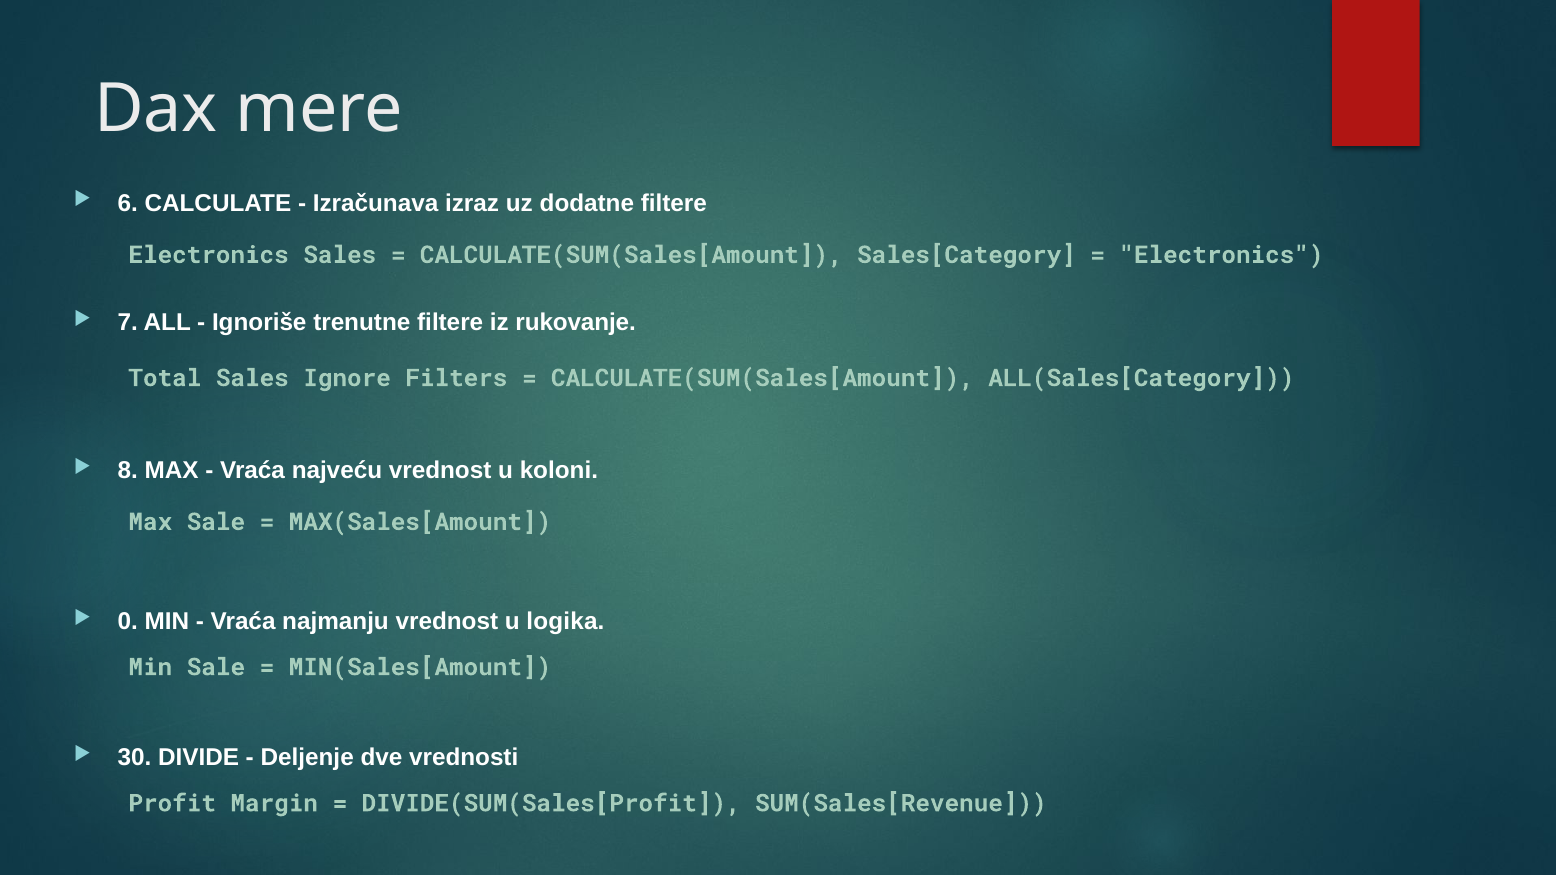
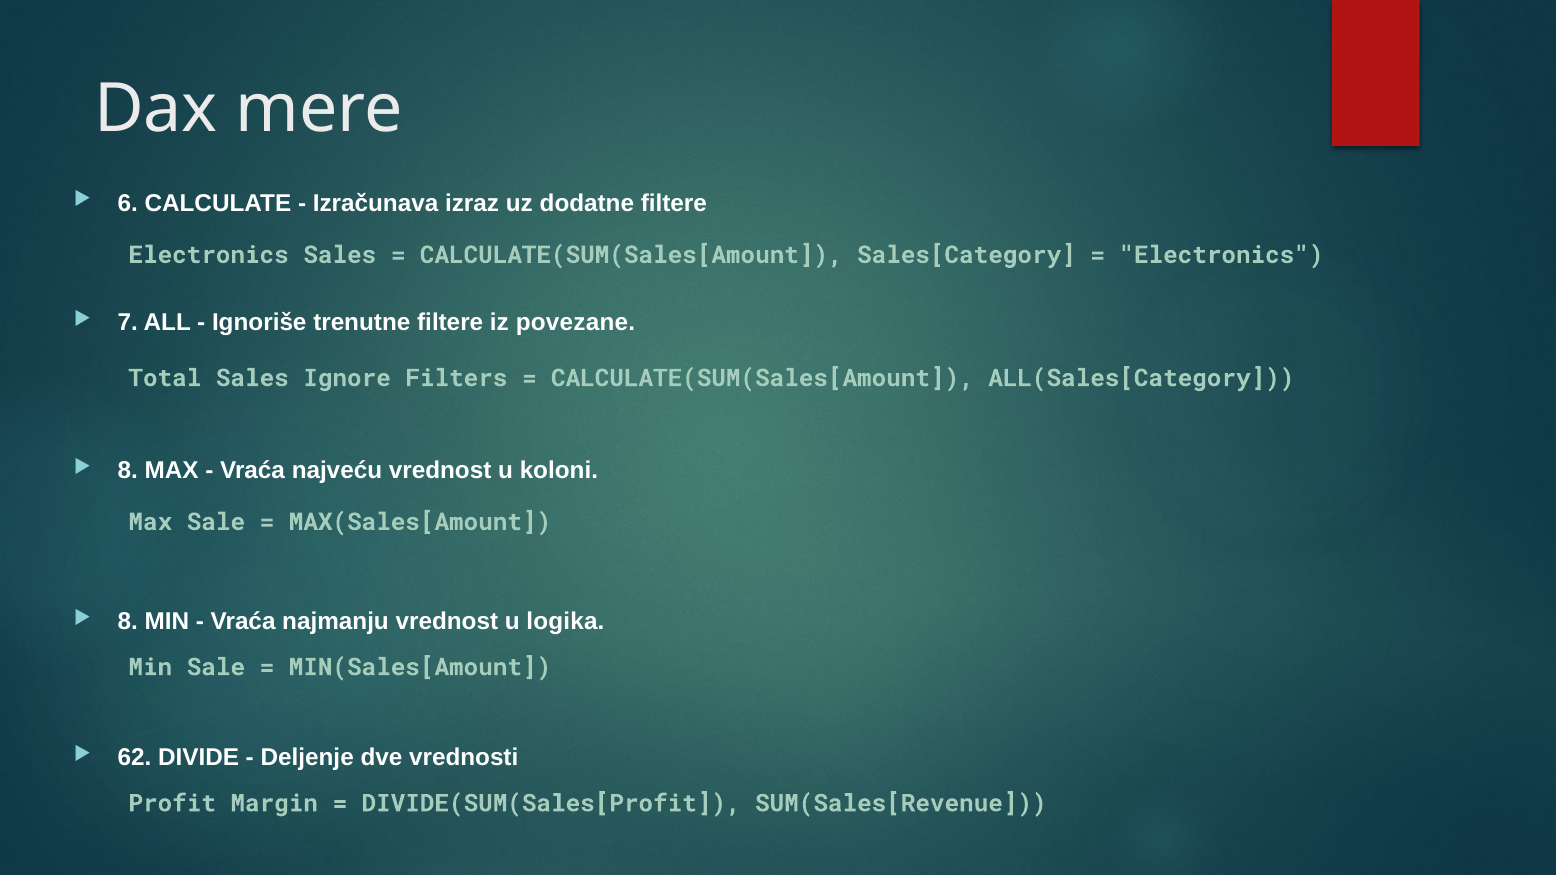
rukovanje: rukovanje -> povezane
0 at (128, 622): 0 -> 8
30: 30 -> 62
